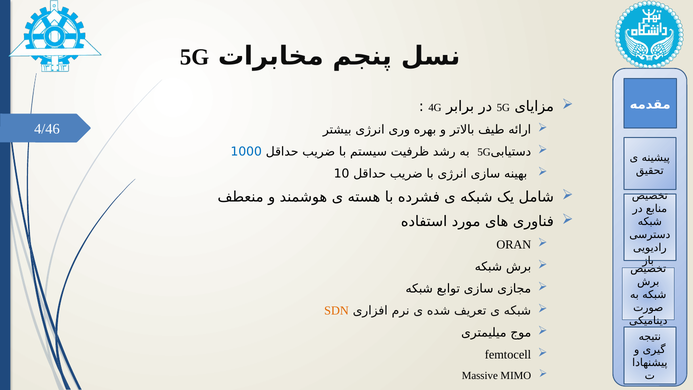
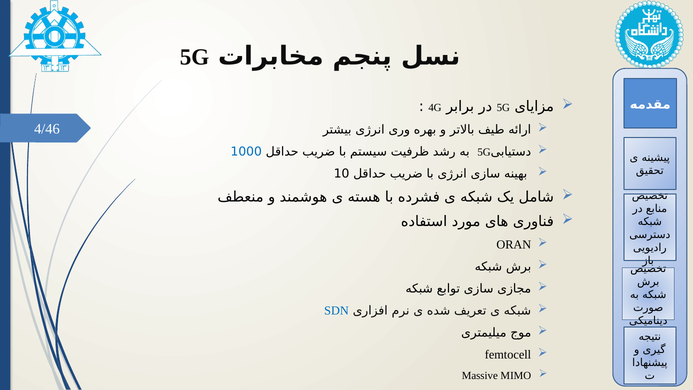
SDN colour: orange -> blue
